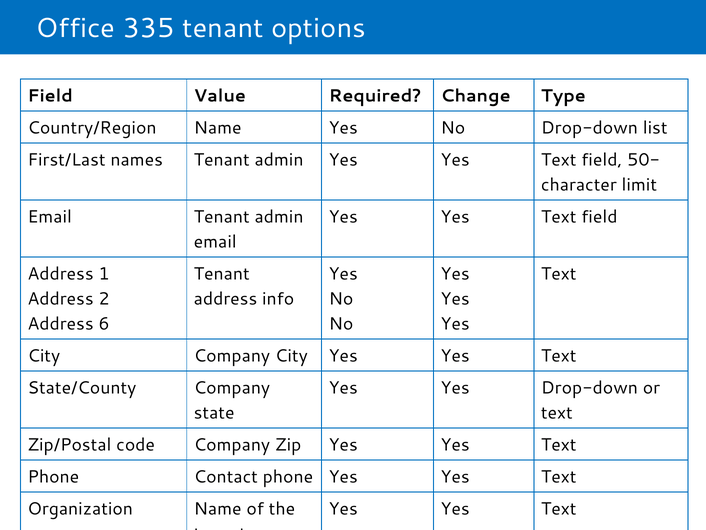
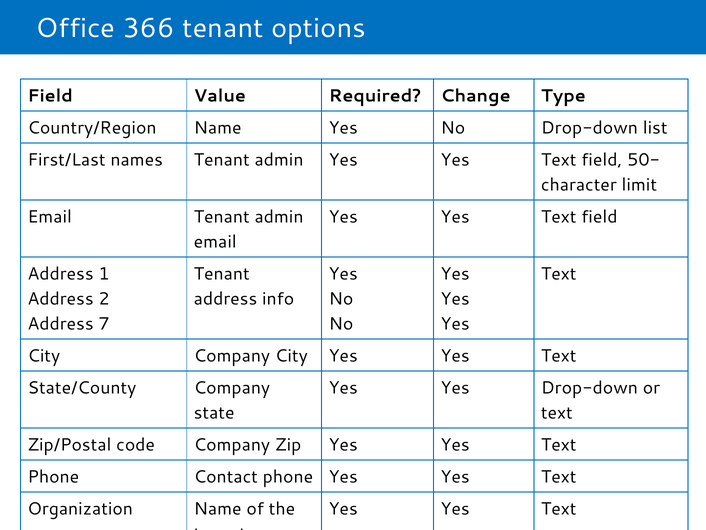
335: 335 -> 366
6: 6 -> 7
